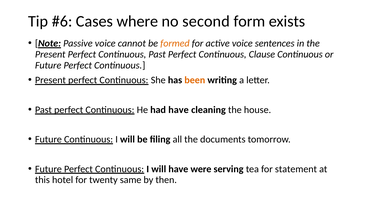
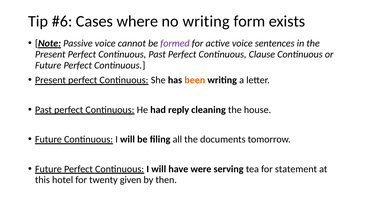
no second: second -> writing
formed colour: orange -> purple
had have: have -> reply
same: same -> given
